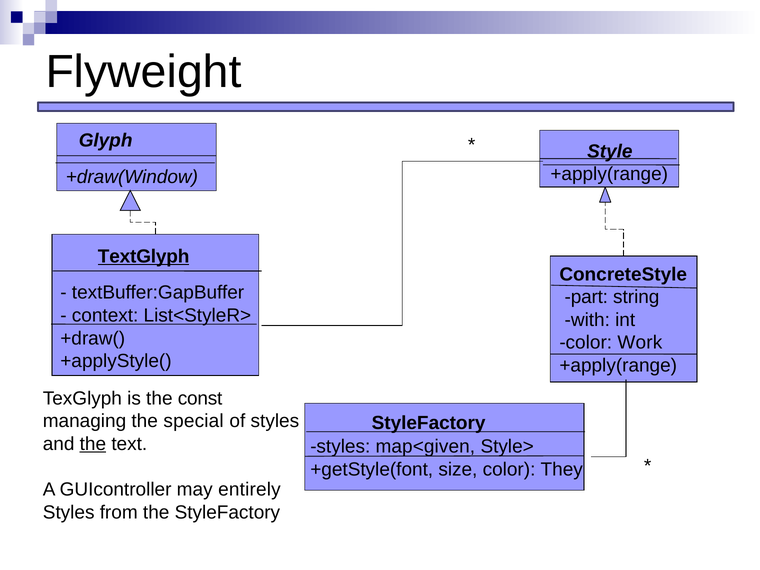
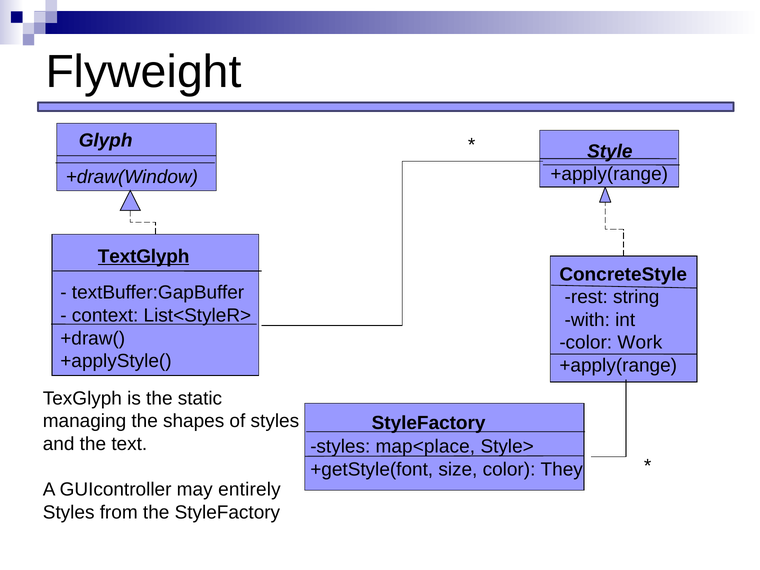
part: part -> rest
const: const -> static
special: special -> shapes
the at (93, 444) underline: present -> none
map<given: map<given -> map<place
